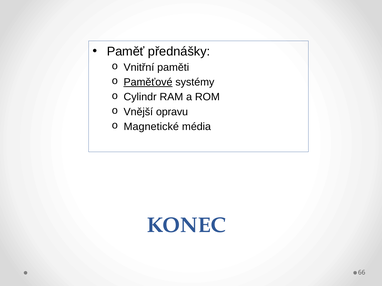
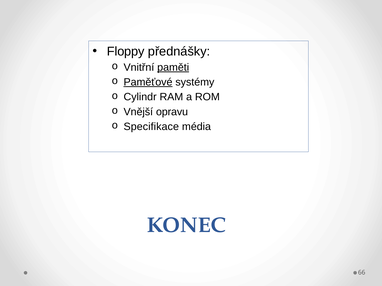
Paměť: Paměť -> Floppy
paměti underline: none -> present
Magnetické: Magnetické -> Specifikace
